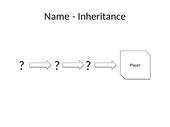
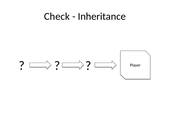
Name: Name -> Check
